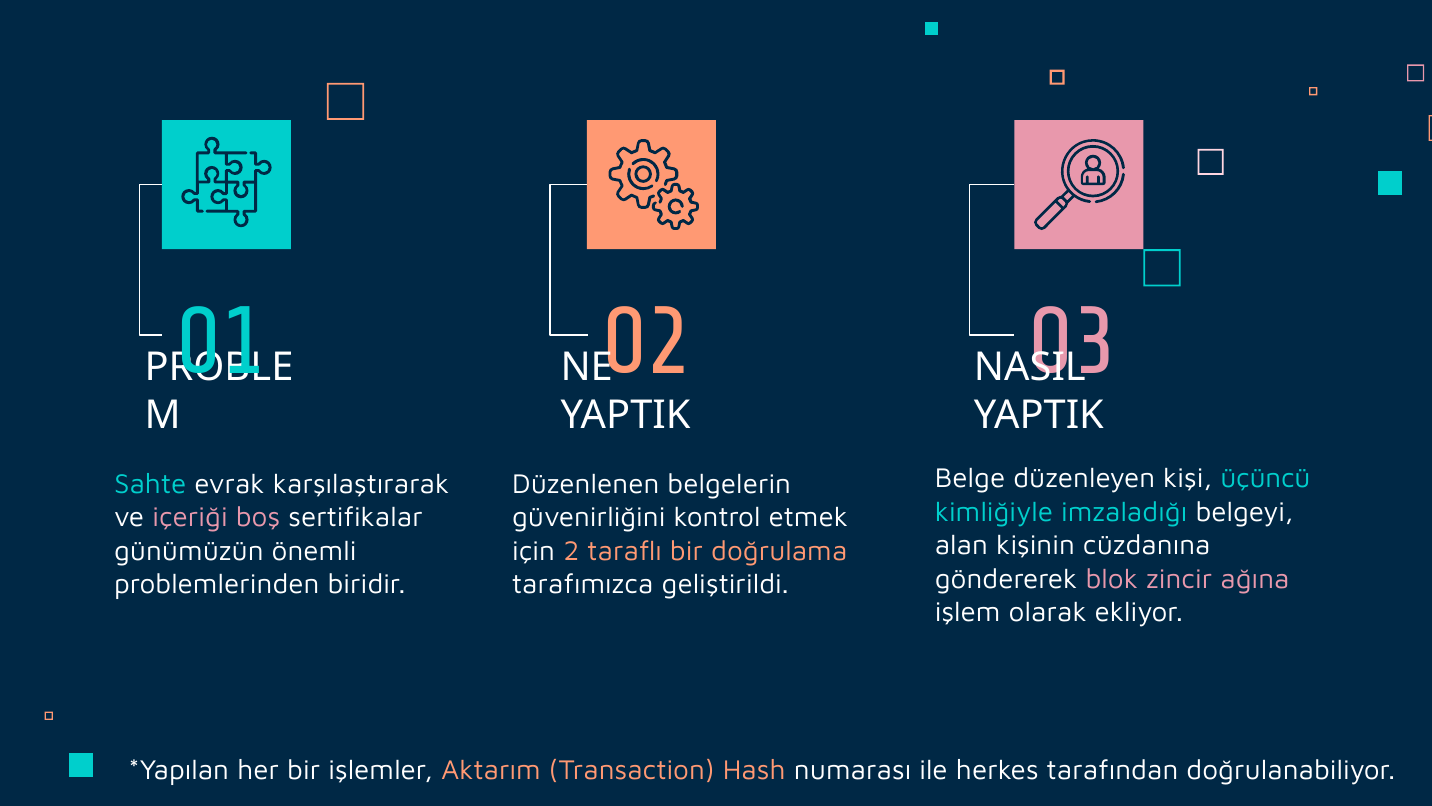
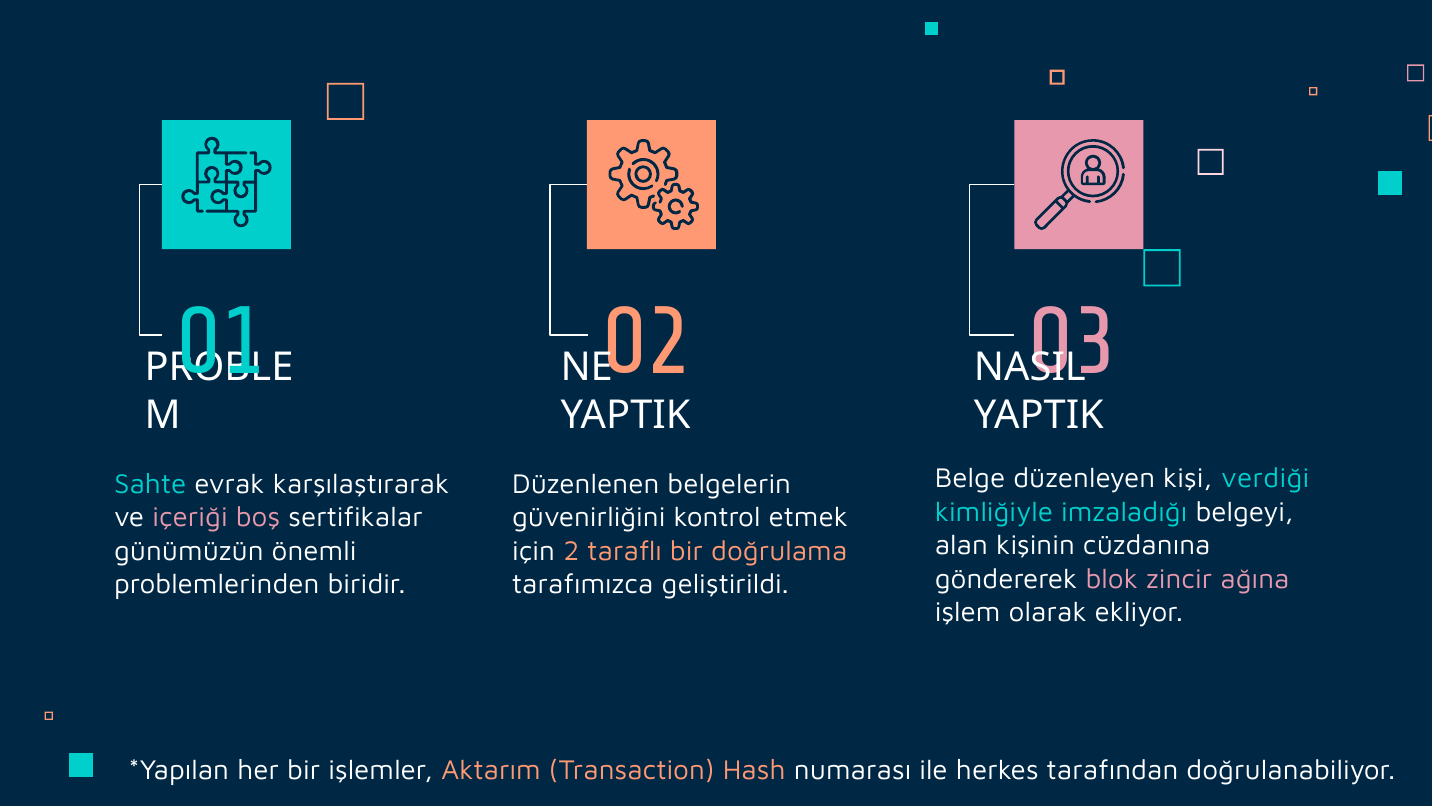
üçüncü: üçüncü -> verdiği
